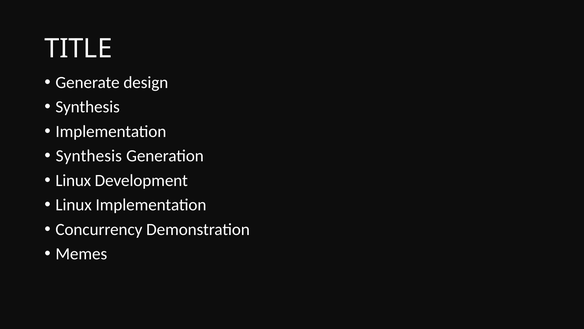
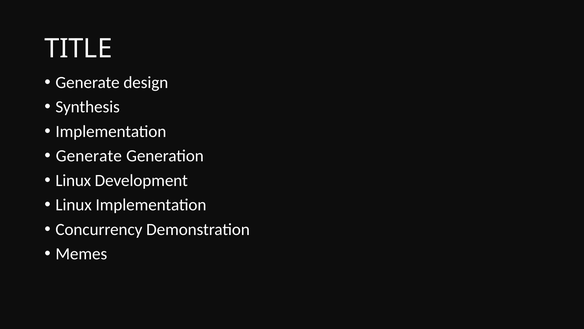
Synthesis at (89, 156): Synthesis -> Generate
